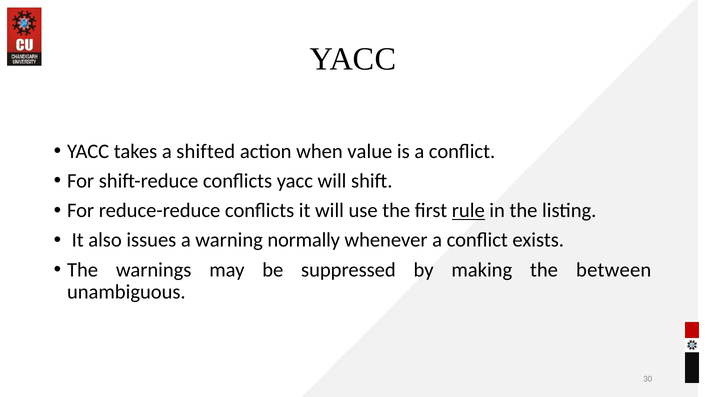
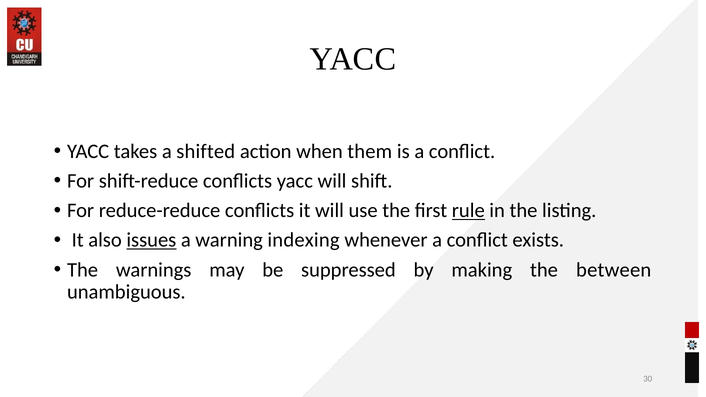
value: value -> them
issues underline: none -> present
normally: normally -> indexing
